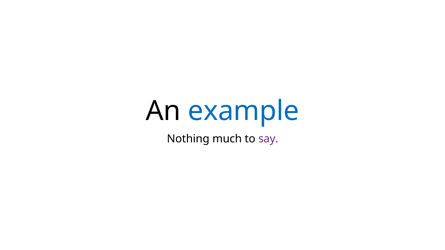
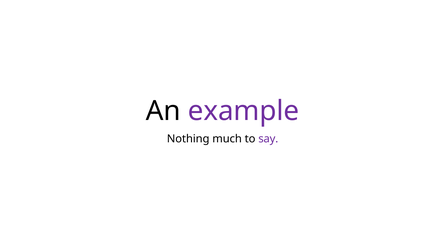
example colour: blue -> purple
